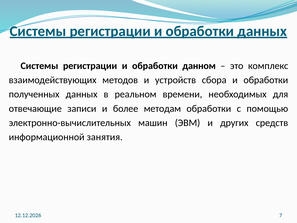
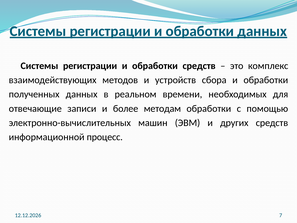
обработки данном: данном -> средств
занятия: занятия -> процесс
